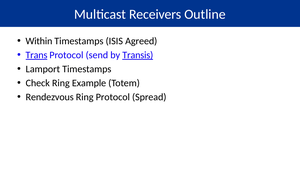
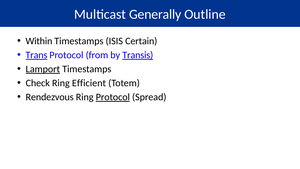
Receivers: Receivers -> Generally
Agreed: Agreed -> Certain
send: send -> from
Lamport underline: none -> present
Example: Example -> Efficient
Protocol at (113, 97) underline: none -> present
